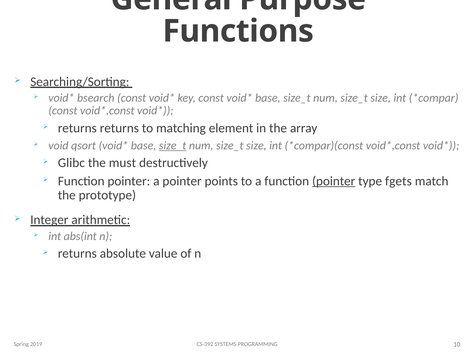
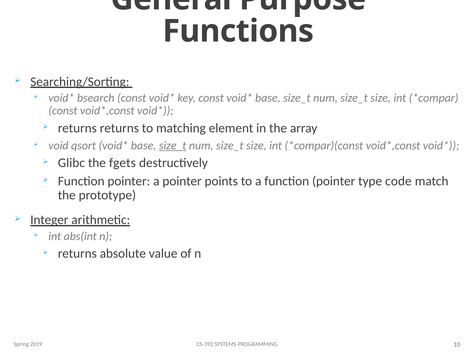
must: must -> fgets
pointer at (334, 181) underline: present -> none
fgets: fgets -> code
